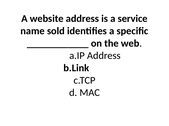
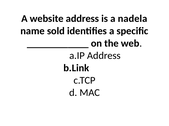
service: service -> nadela
